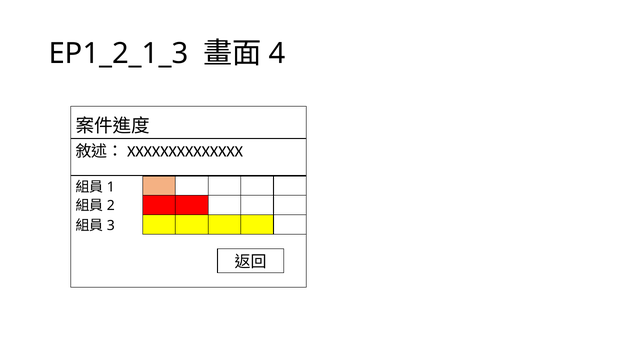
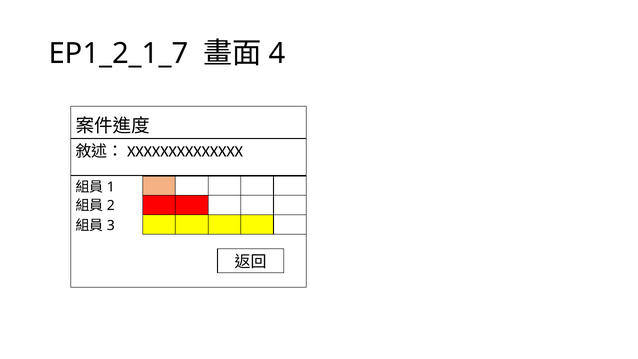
EP1_2_1_3: EP1_2_1_3 -> EP1_2_1_7
